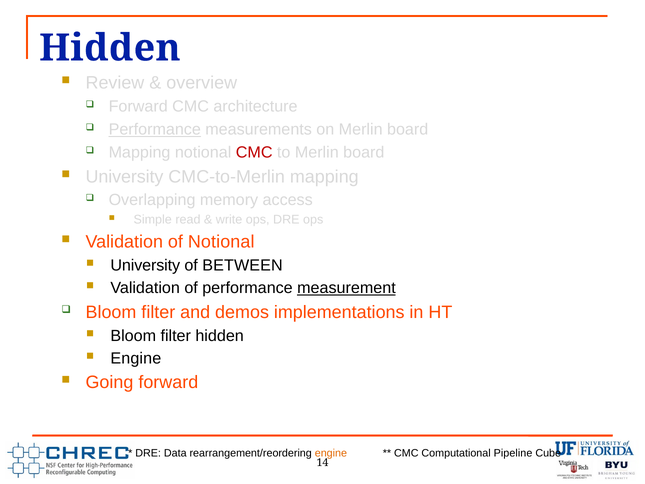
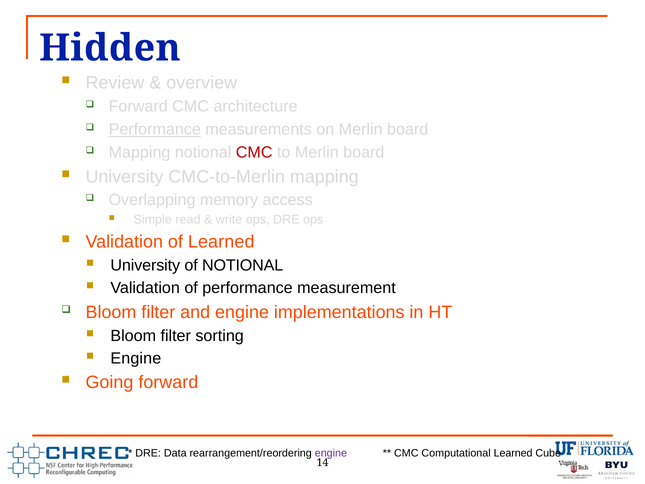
of Notional: Notional -> Learned
of BETWEEN: BETWEEN -> NOTIONAL
measurement underline: present -> none
and demos: demos -> engine
filter hidden: hidden -> sorting
engine at (331, 453) colour: orange -> purple
Computational Pipeline: Pipeline -> Learned
